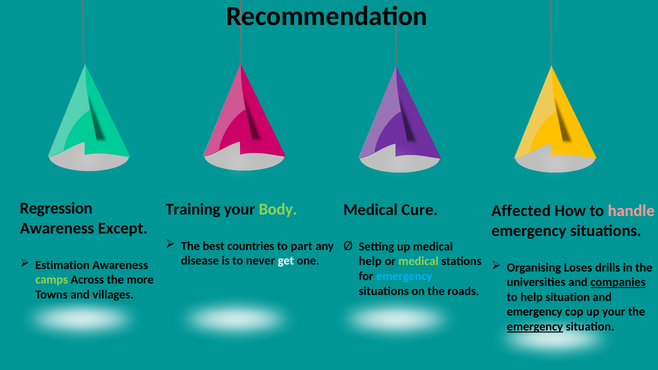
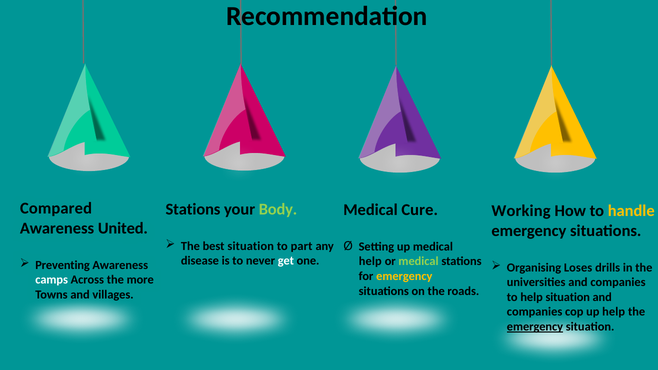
Regression: Regression -> Compared
Training at (193, 209): Training -> Stations
Affected: Affected -> Working
handle colour: pink -> yellow
Except: Except -> United
best countries: countries -> situation
Estimation: Estimation -> Preventing
emergency at (404, 276) colour: light blue -> yellow
camps colour: light green -> white
companies at (618, 282) underline: present -> none
emergency at (535, 312): emergency -> companies
up your: your -> help
